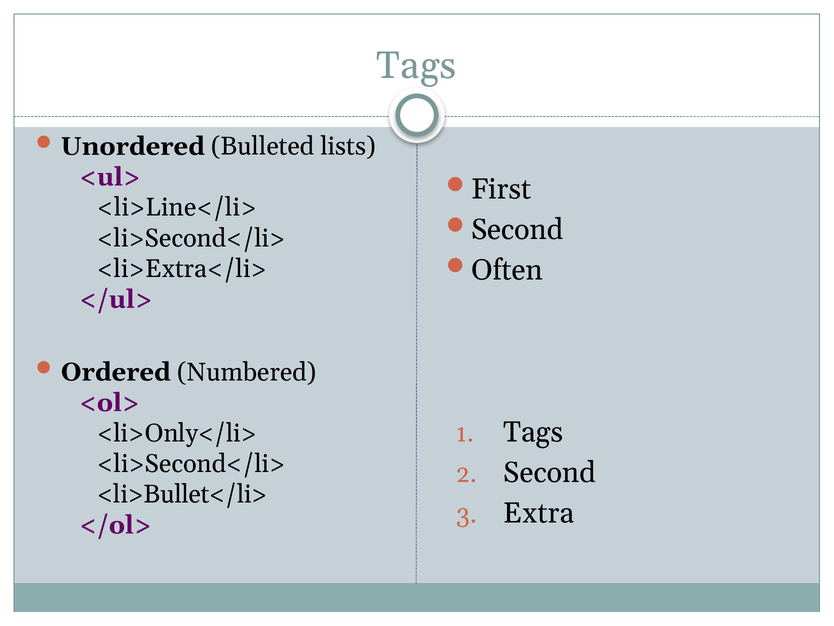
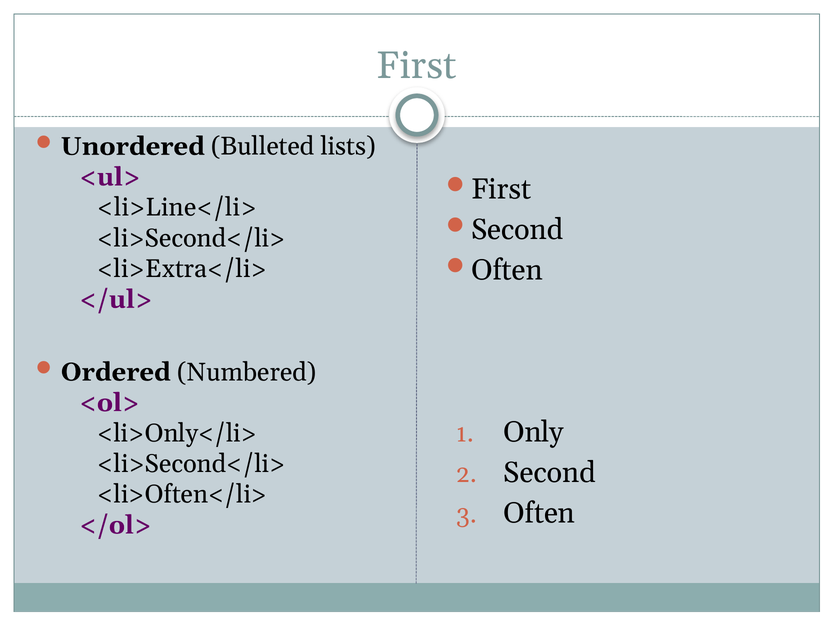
Tags at (416, 66): Tags -> First
Tags at (533, 432): Tags -> Only
<li>Bullet</li>: <li>Bullet</li> -> <li>Often</li>
Extra at (539, 513): Extra -> Often
